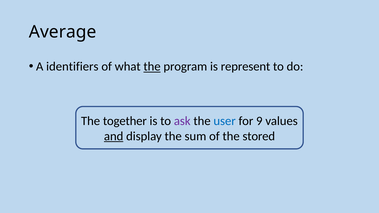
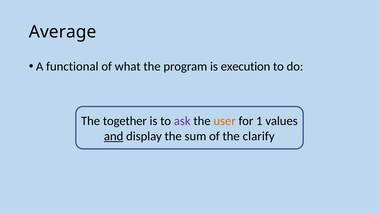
identifiers: identifiers -> functional
the at (152, 67) underline: present -> none
represent: represent -> execution
user colour: blue -> orange
9: 9 -> 1
stored: stored -> clarify
